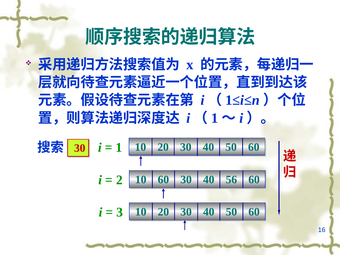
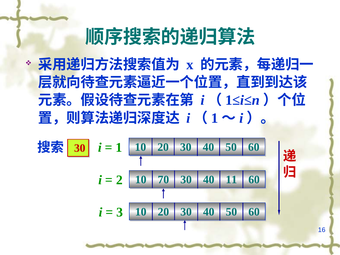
10 60: 60 -> 70
56: 56 -> 11
